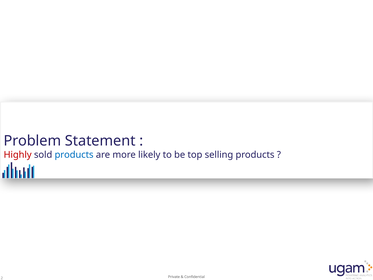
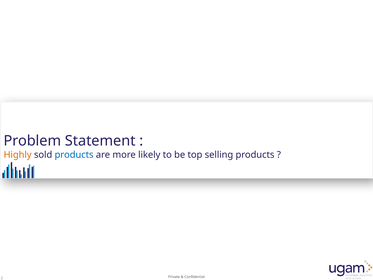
Highly colour: red -> orange
